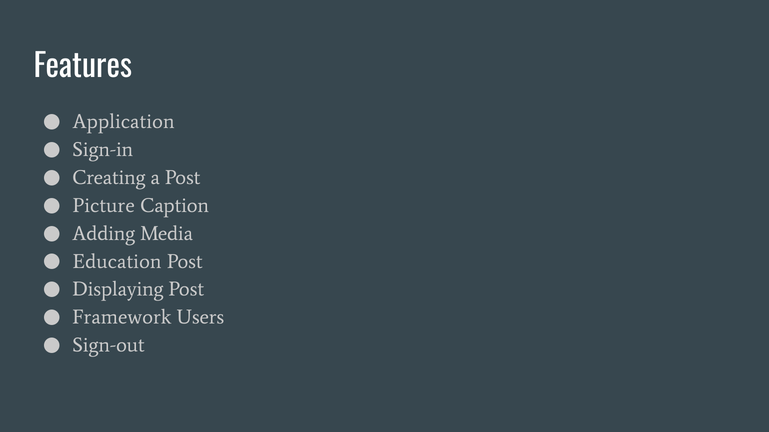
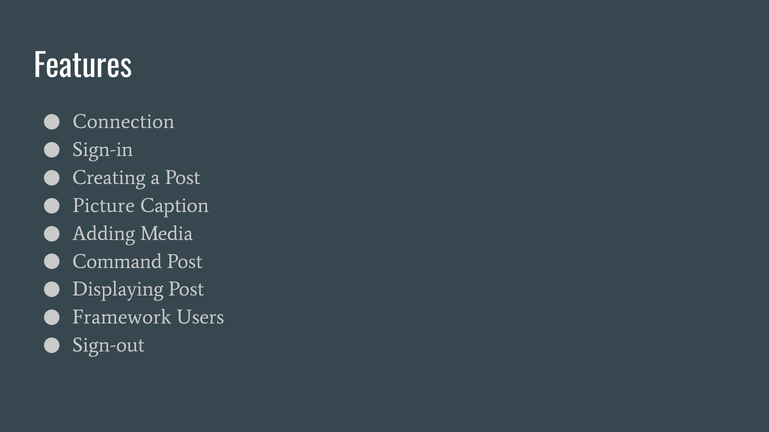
Application: Application -> Connection
Education: Education -> Command
